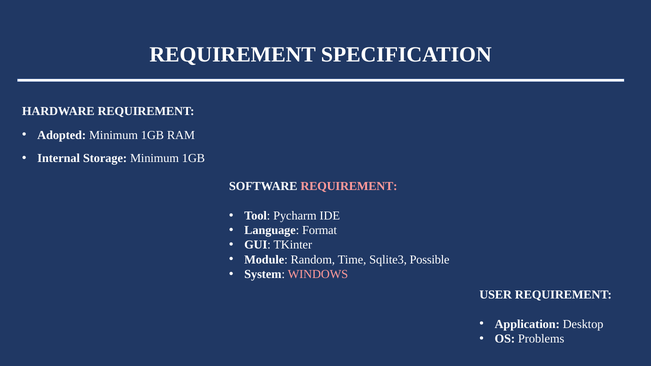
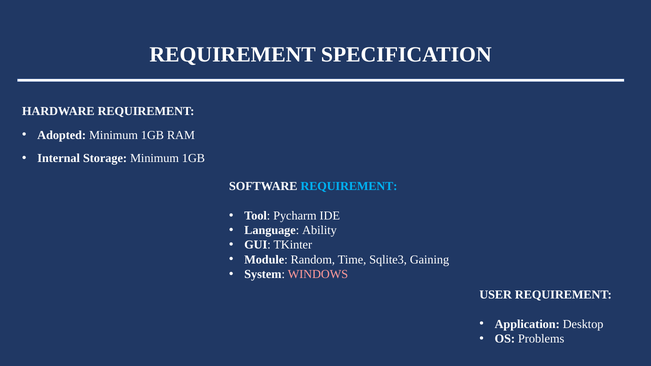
REQUIREMENT at (349, 186) colour: pink -> light blue
Format: Format -> Ability
Possible: Possible -> Gaining
